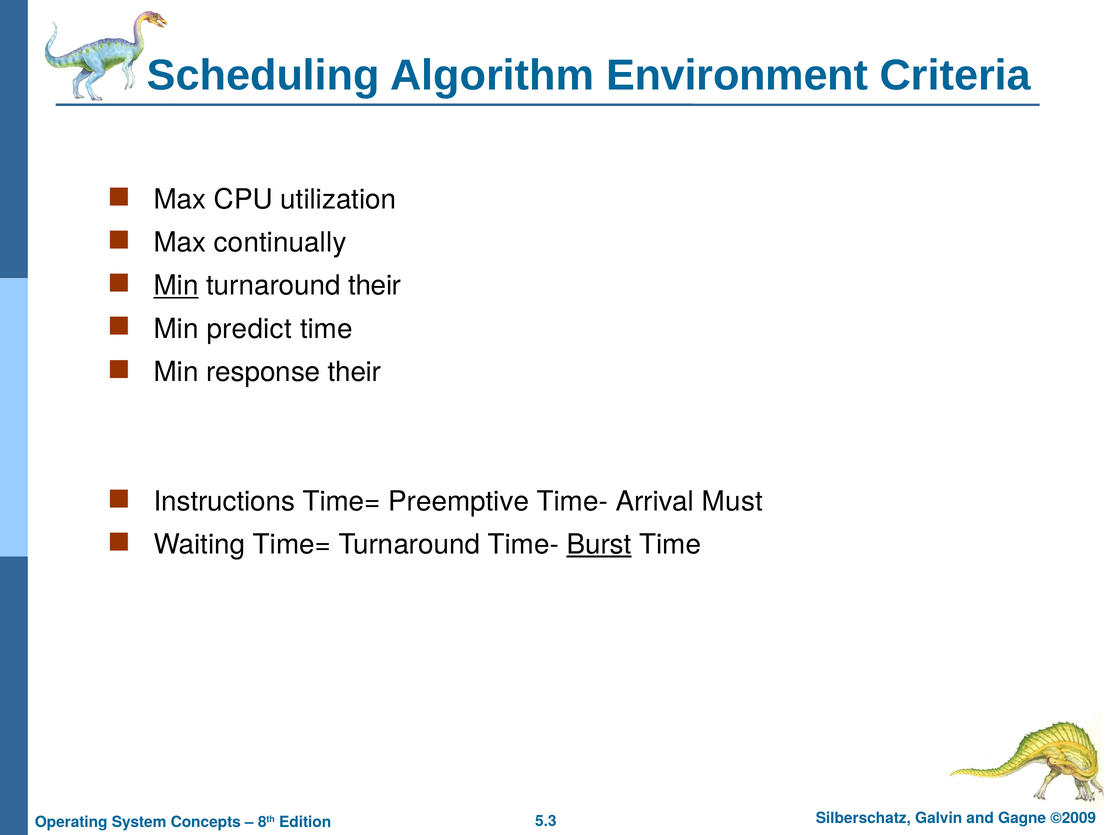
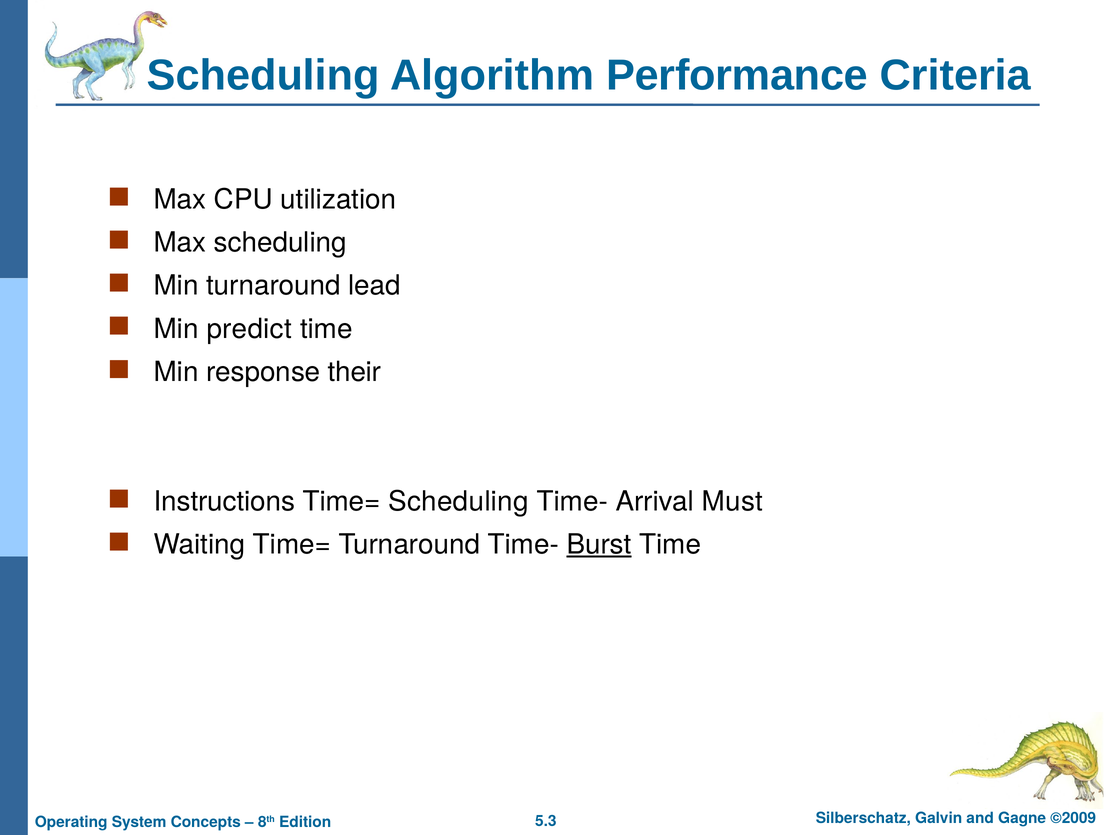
Environment: Environment -> Performance
Max continually: continually -> scheduling
Min at (176, 286) underline: present -> none
turnaround their: their -> lead
Time= Preemptive: Preemptive -> Scheduling
